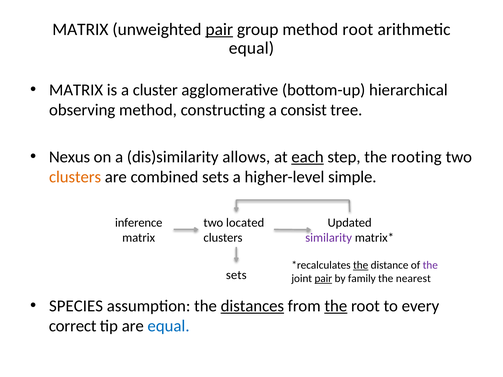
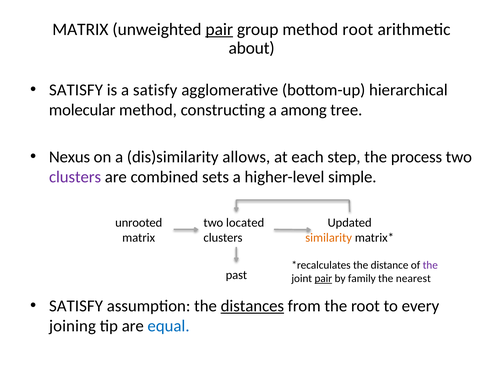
equal at (251, 48): equal -> about
MATRIX at (76, 90): MATRIX -> SATISFY
a cluster: cluster -> satisfy
observing: observing -> molecular
consist: consist -> among
each underline: present -> none
rooting: rooting -> process
clusters at (75, 177) colour: orange -> purple
inference: inference -> unrooted
similarity colour: purple -> orange
the at (361, 265) underline: present -> none
sets at (236, 275): sets -> past
SPECIES at (76, 306): SPECIES -> SATISFY
the at (336, 306) underline: present -> none
correct: correct -> joining
